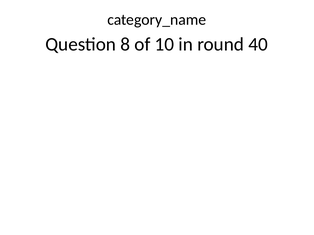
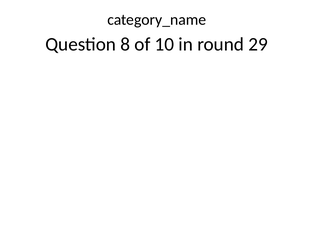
40: 40 -> 29
